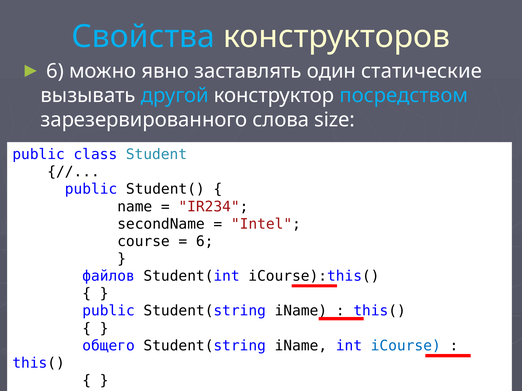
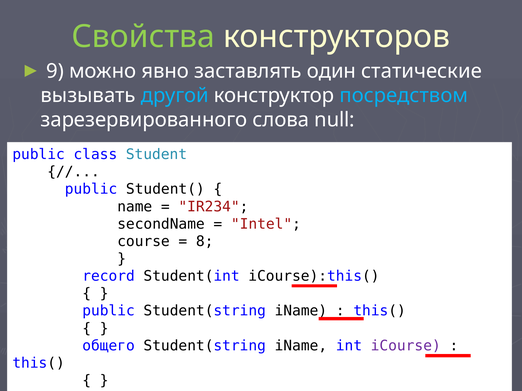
Свойства colour: light blue -> light green
6 at (55, 71): 6 -> 9
size: size -> null
6 at (205, 242): 6 -> 8
файлов: файлов -> record
iCourse colour: blue -> purple
